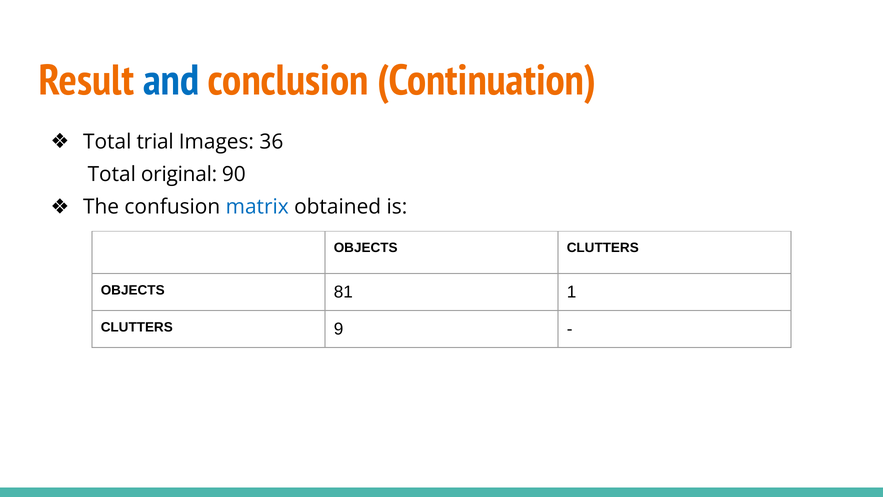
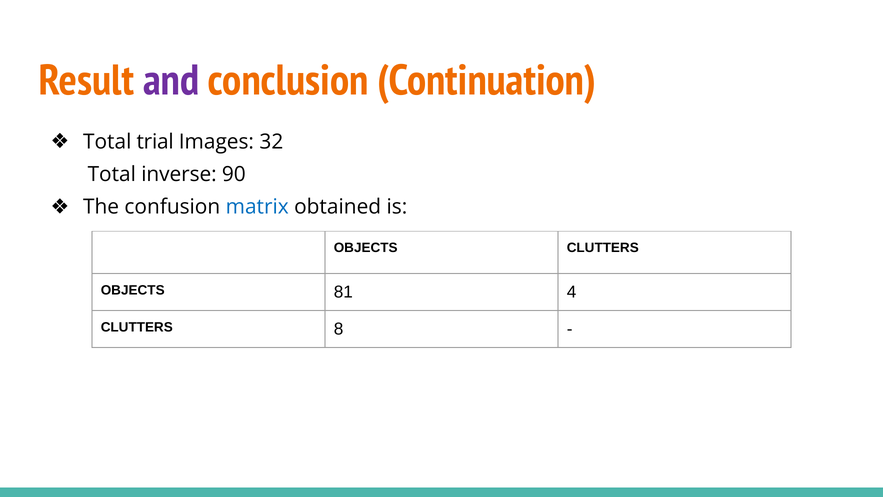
and colour: blue -> purple
36: 36 -> 32
original: original -> inverse
1: 1 -> 4
9: 9 -> 8
